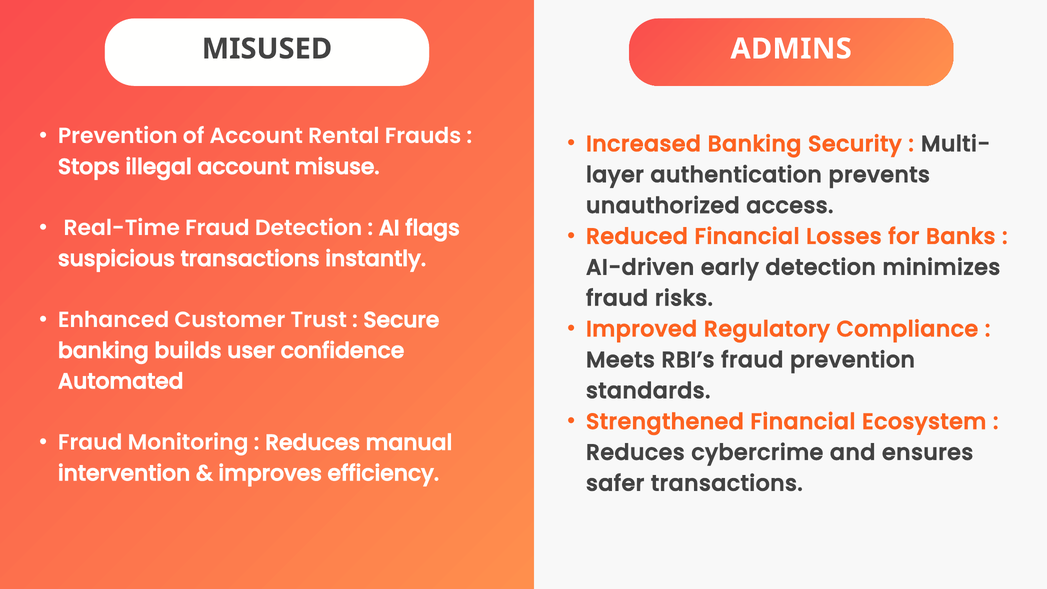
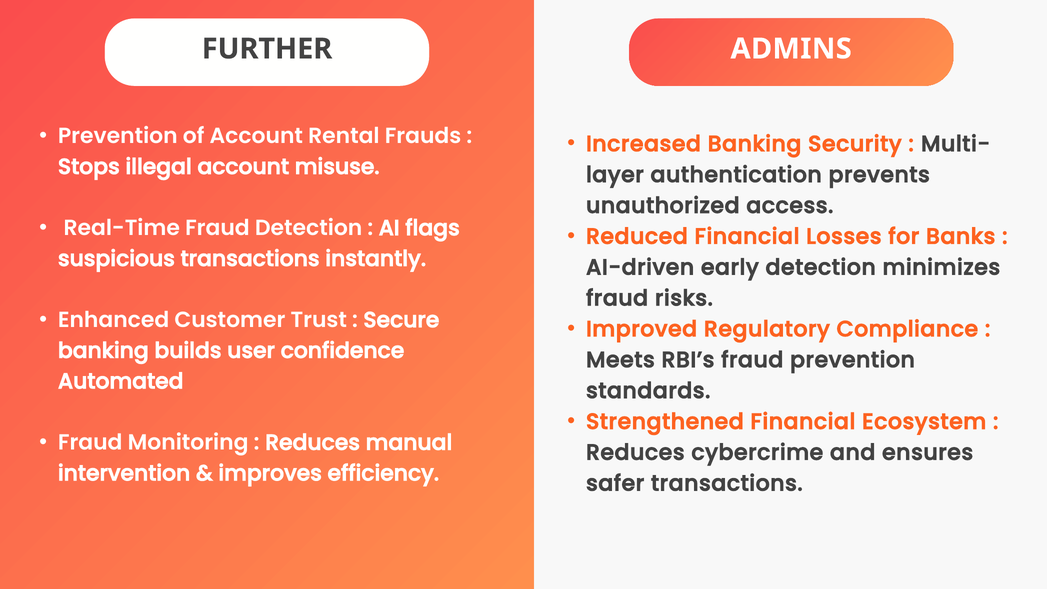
MISUSED: MISUSED -> FURTHER
